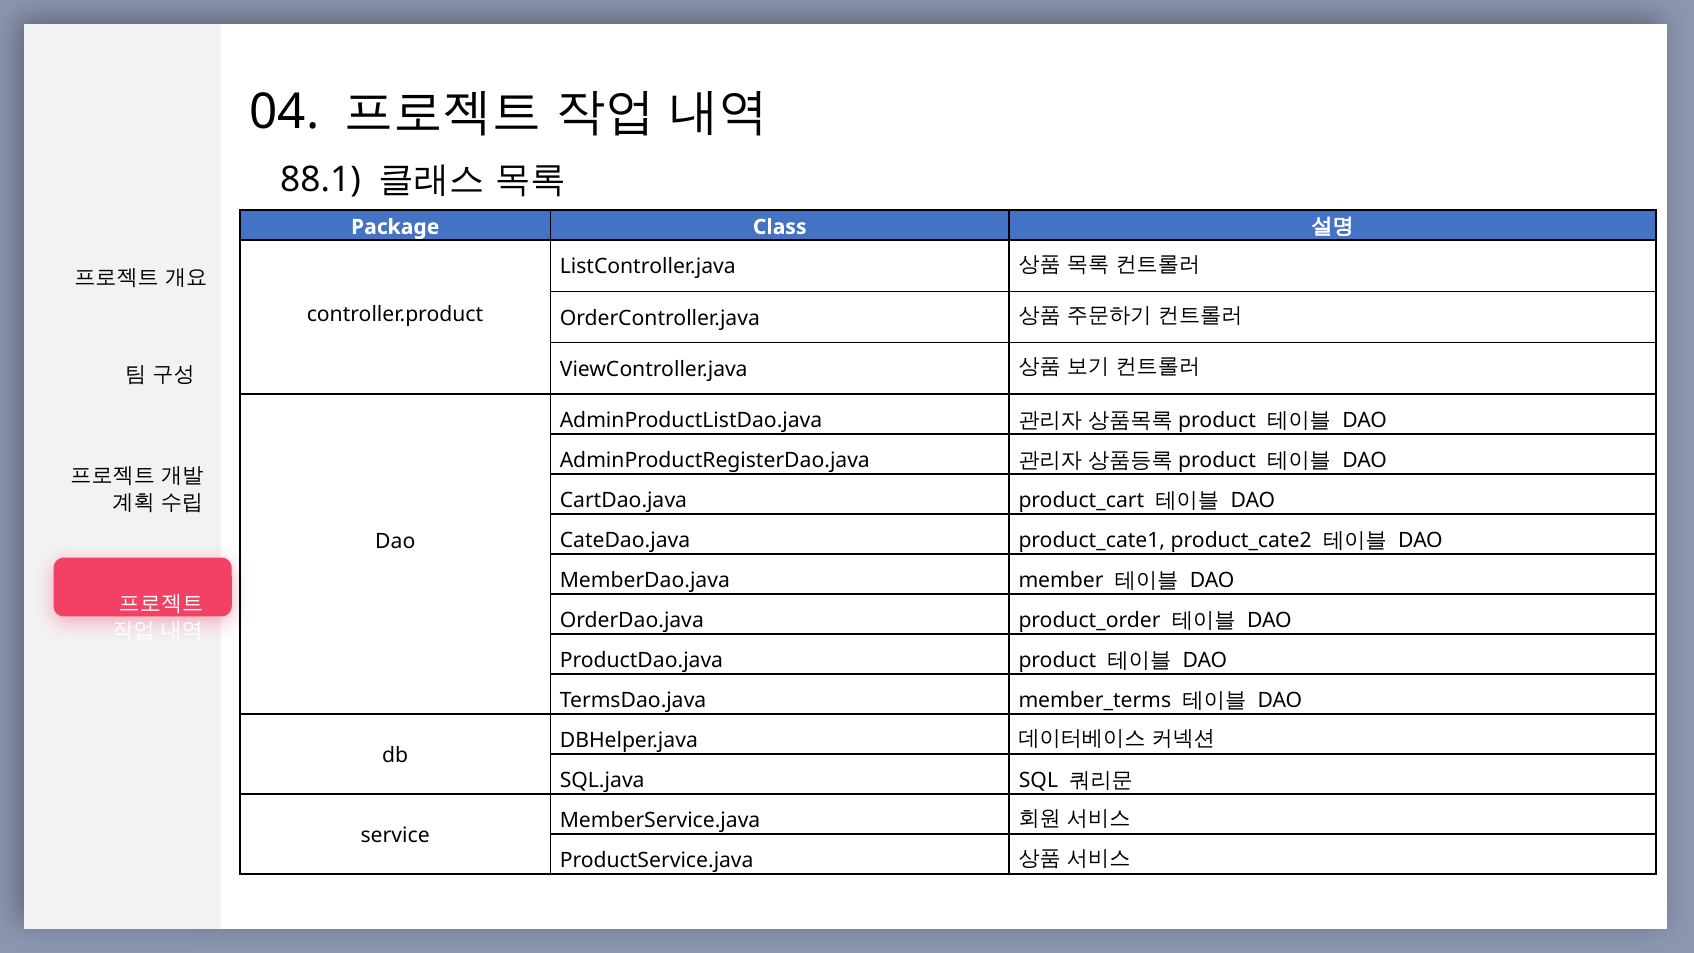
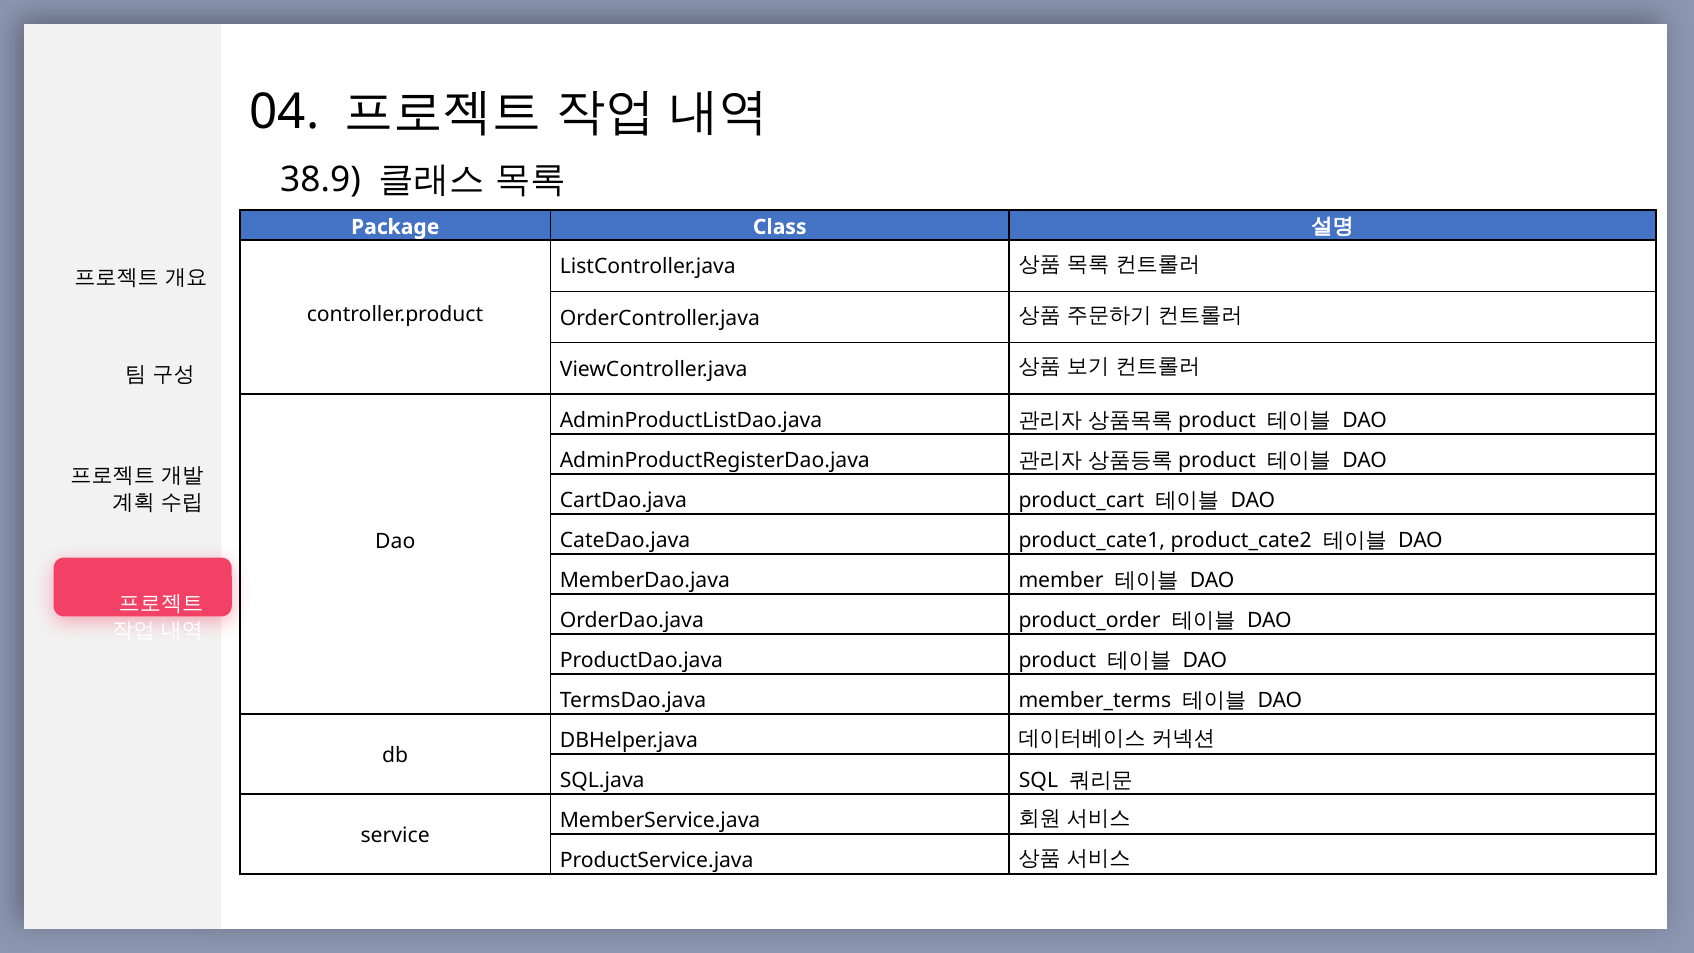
88.1: 88.1 -> 38.9
